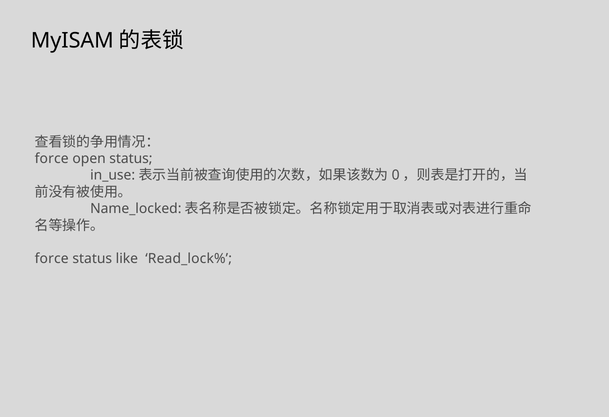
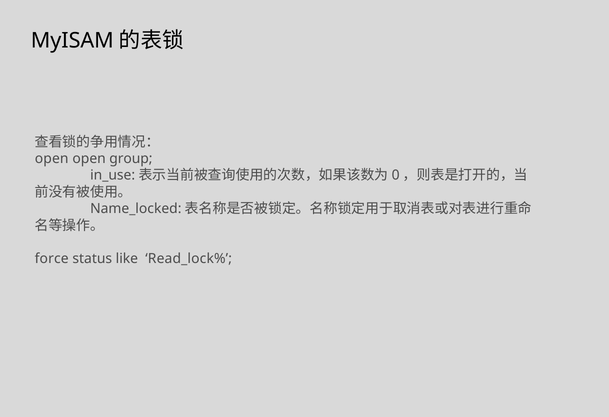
force at (52, 158): force -> open
open status: status -> group
